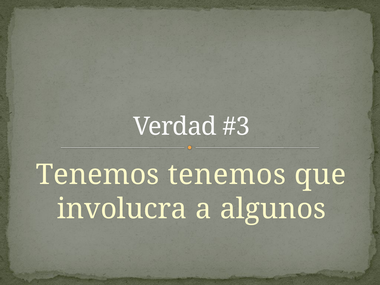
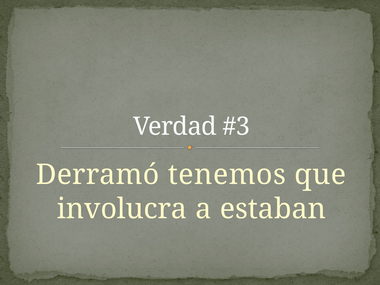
Tenemos at (98, 175): Tenemos -> Derramó
algunos: algunos -> estaban
